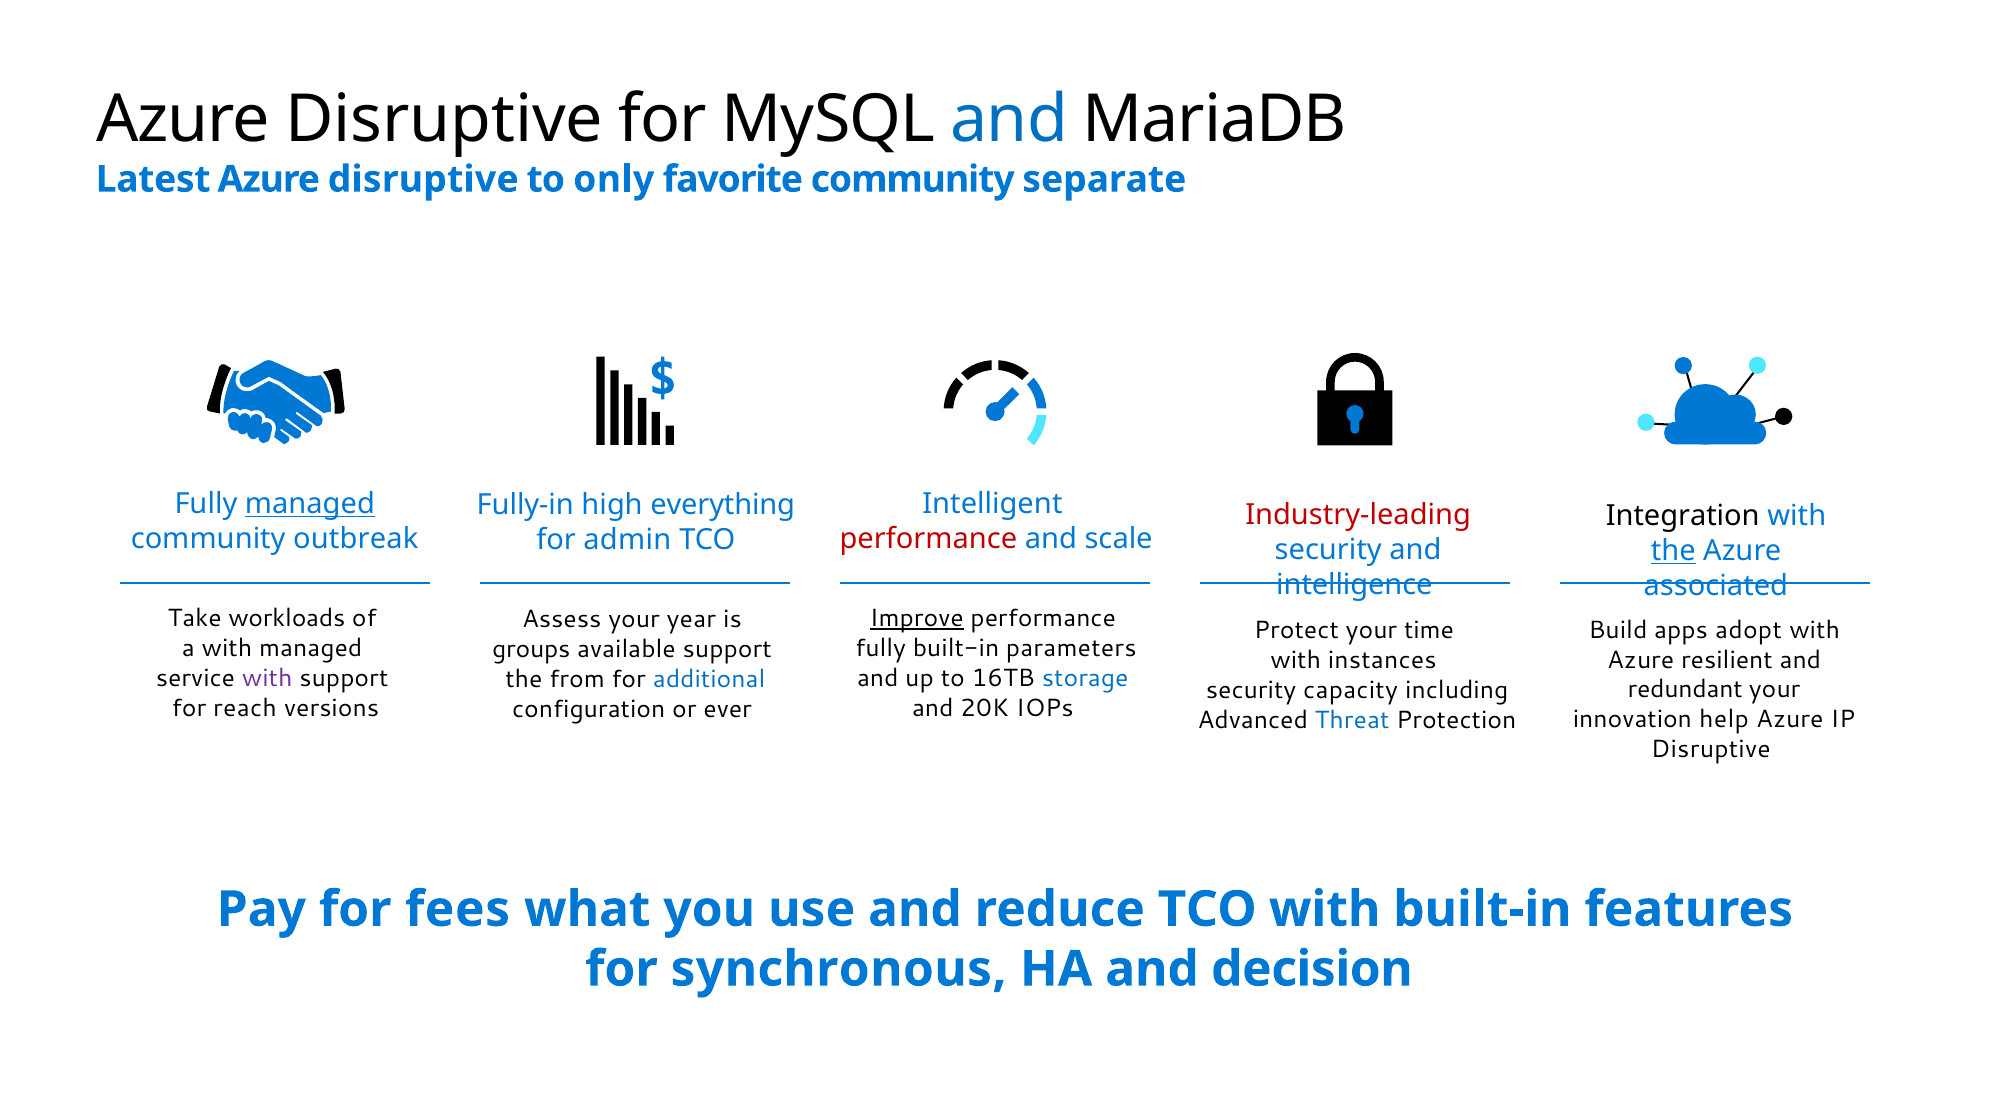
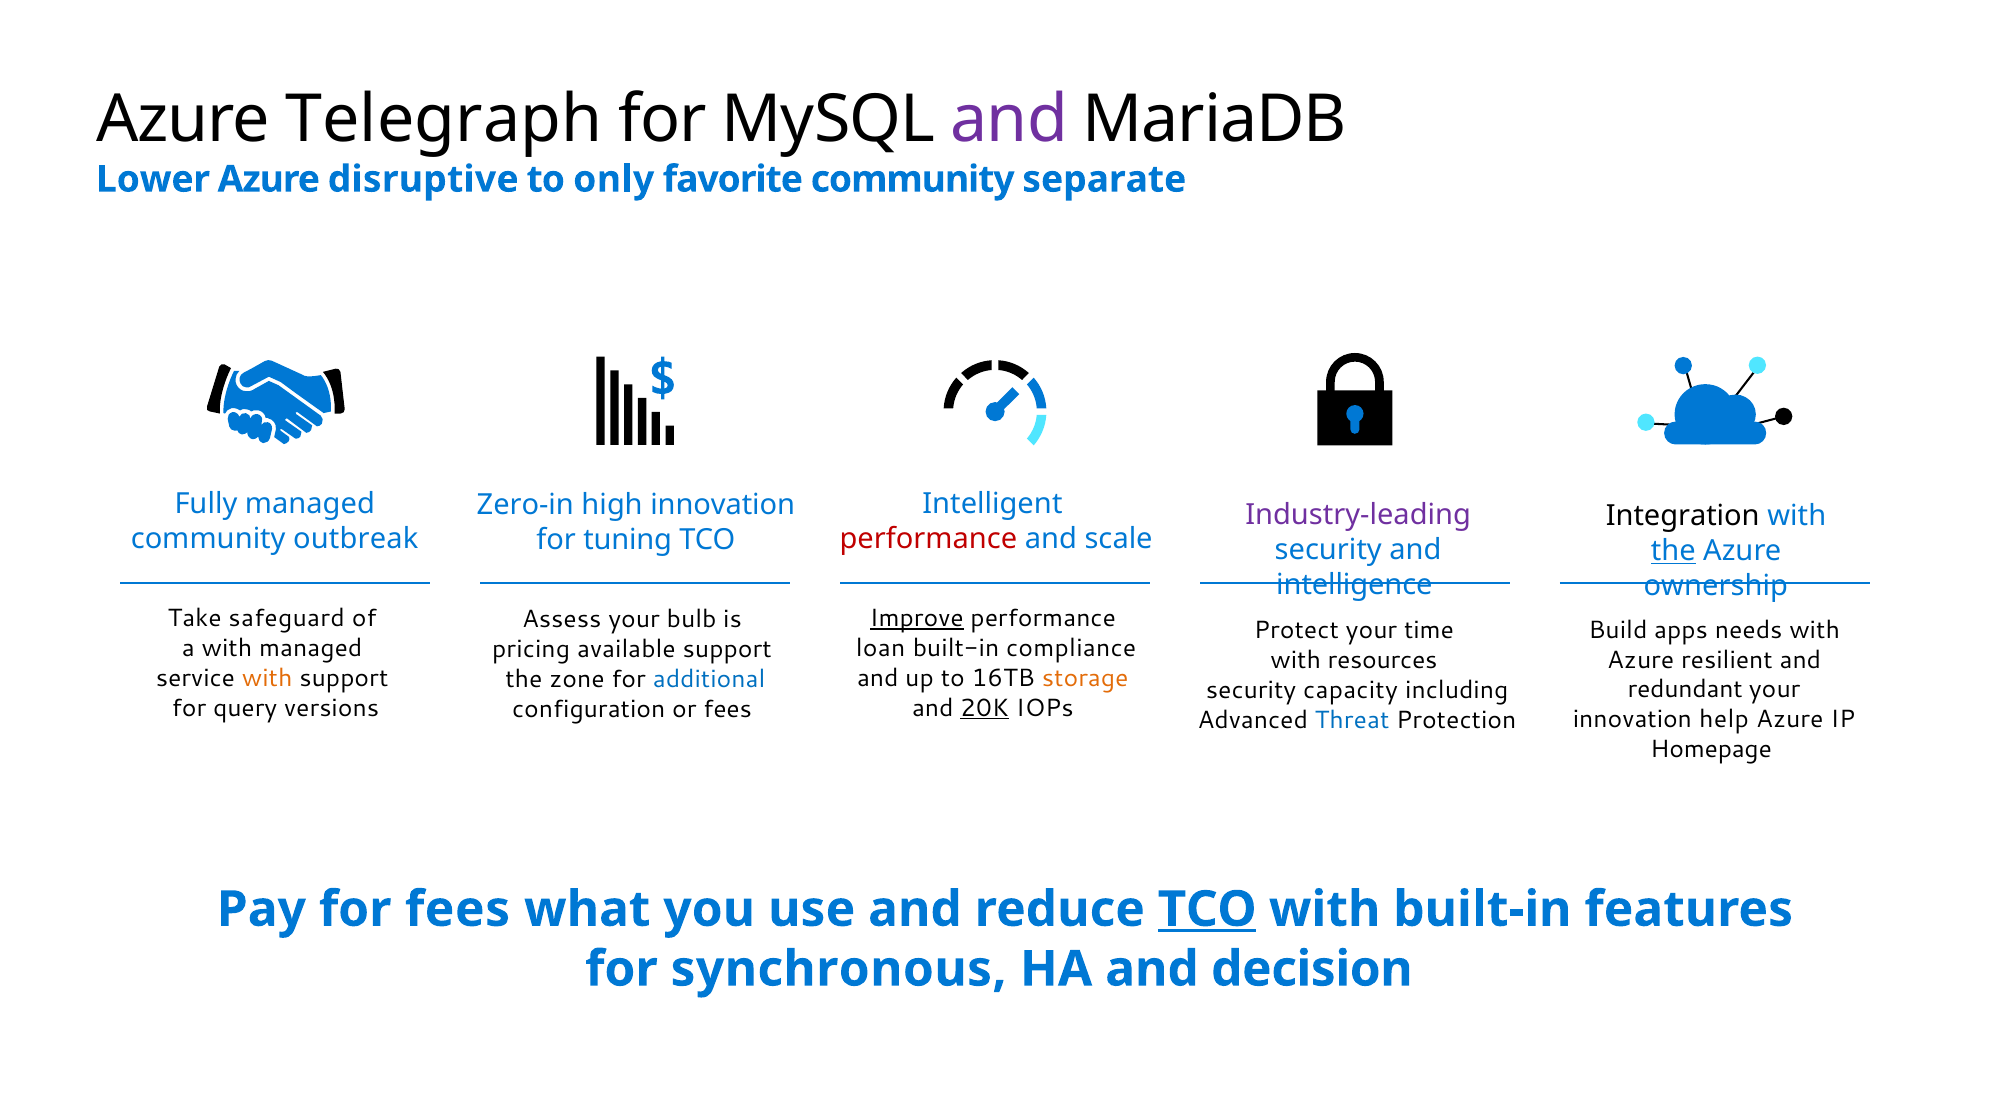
Disruptive at (444, 119): Disruptive -> Telegraph
and at (1009, 119) colour: blue -> purple
Latest: Latest -> Lower
managed at (310, 504) underline: present -> none
Fully-in: Fully-in -> Zero-in
high everything: everything -> innovation
Industry-leading colour: red -> purple
admin: admin -> tuning
associated: associated -> ownership
workloads: workloads -> safeguard
year: year -> bulb
adopt: adopt -> needs
fully at (881, 648): fully -> loan
parameters: parameters -> compliance
groups: groups -> pricing
instances: instances -> resources
with at (267, 678) colour: purple -> orange
storage colour: blue -> orange
from: from -> zone
reach: reach -> query
20K underline: none -> present
or ever: ever -> fees
Disruptive at (1711, 749): Disruptive -> Homepage
TCO at (1207, 909) underline: none -> present
